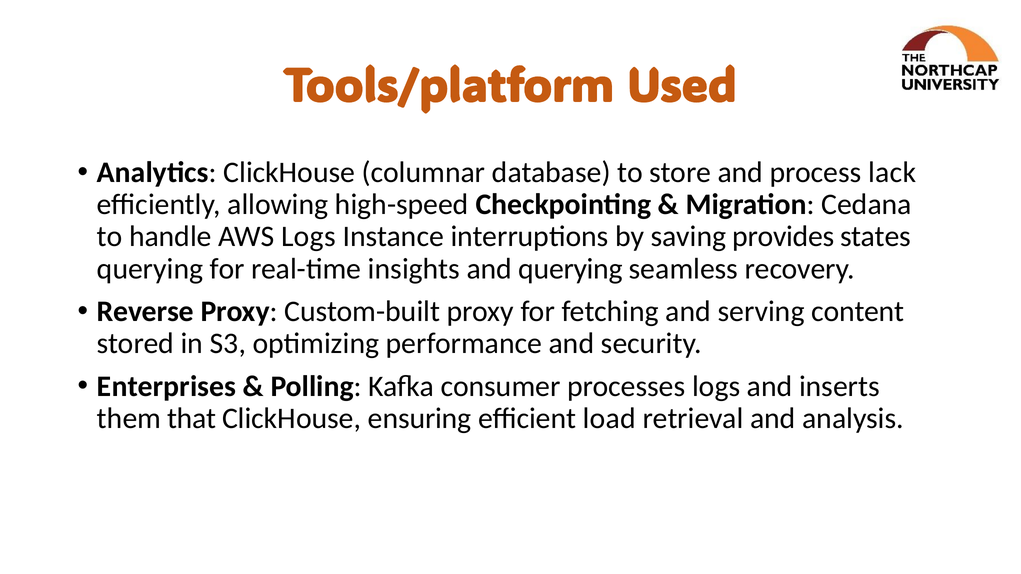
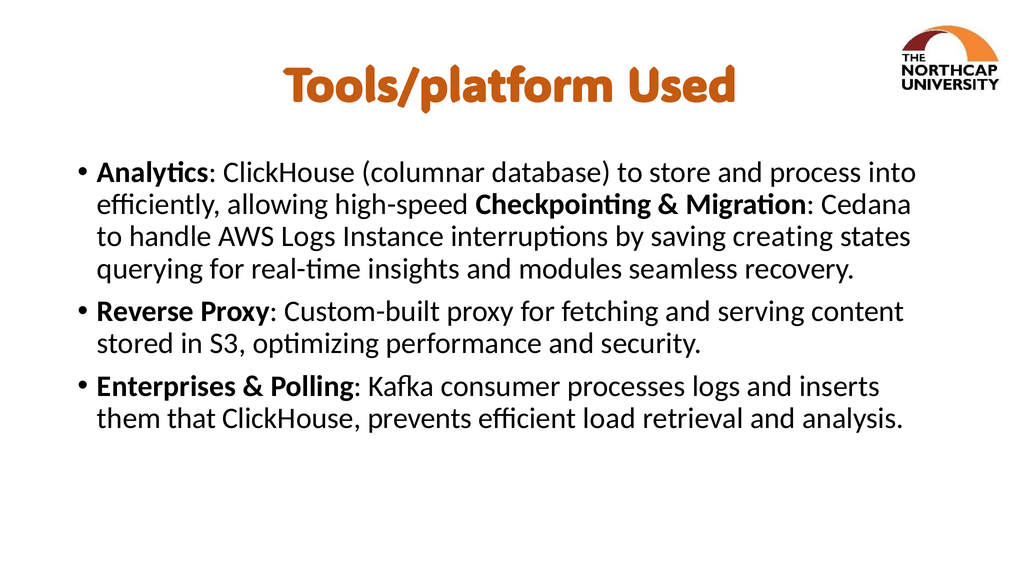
lack: lack -> into
provides: provides -> creating
and querying: querying -> modules
ensuring: ensuring -> prevents
